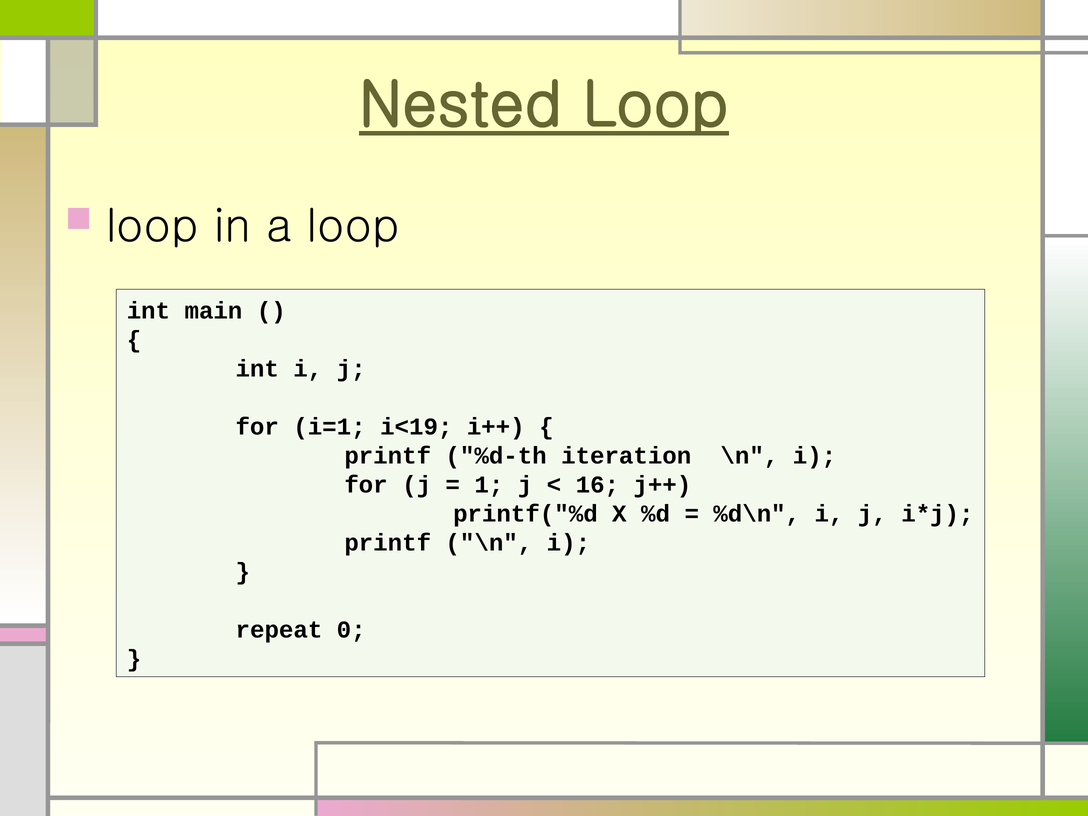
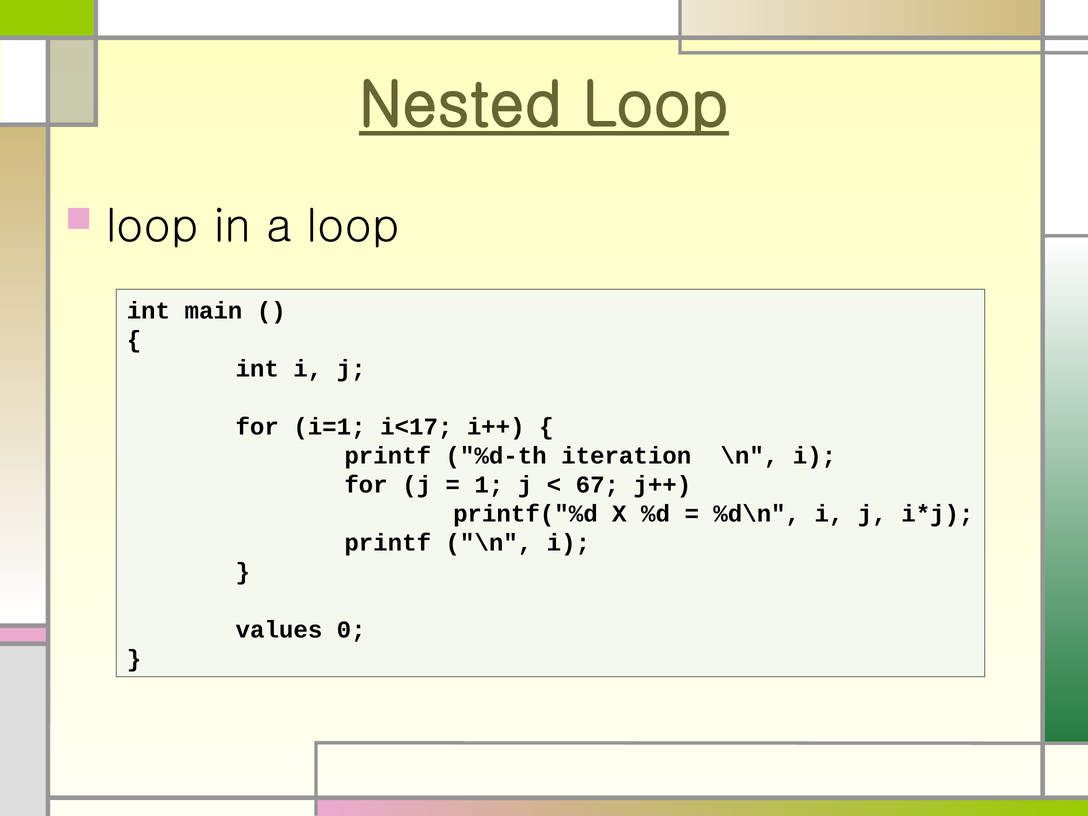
i<19: i<19 -> i<17
16: 16 -> 67
repeat: repeat -> values
